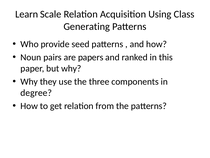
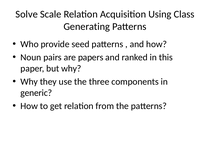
Learn: Learn -> Solve
degree: degree -> generic
